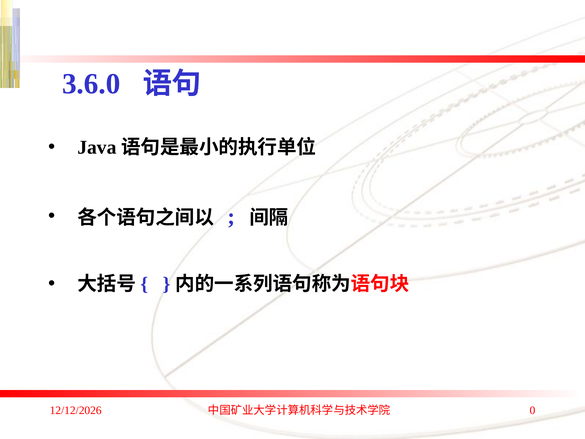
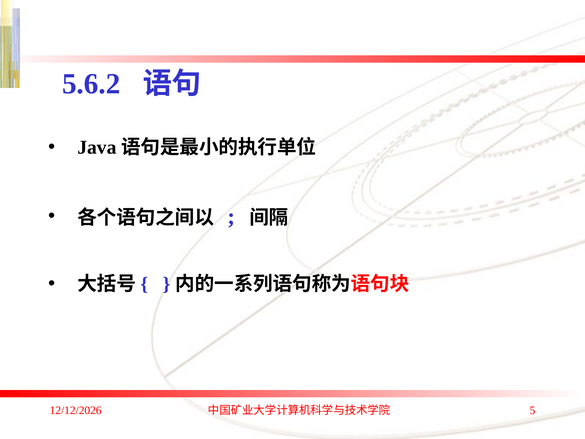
3.6.0: 3.6.0 -> 5.6.2
0: 0 -> 5
